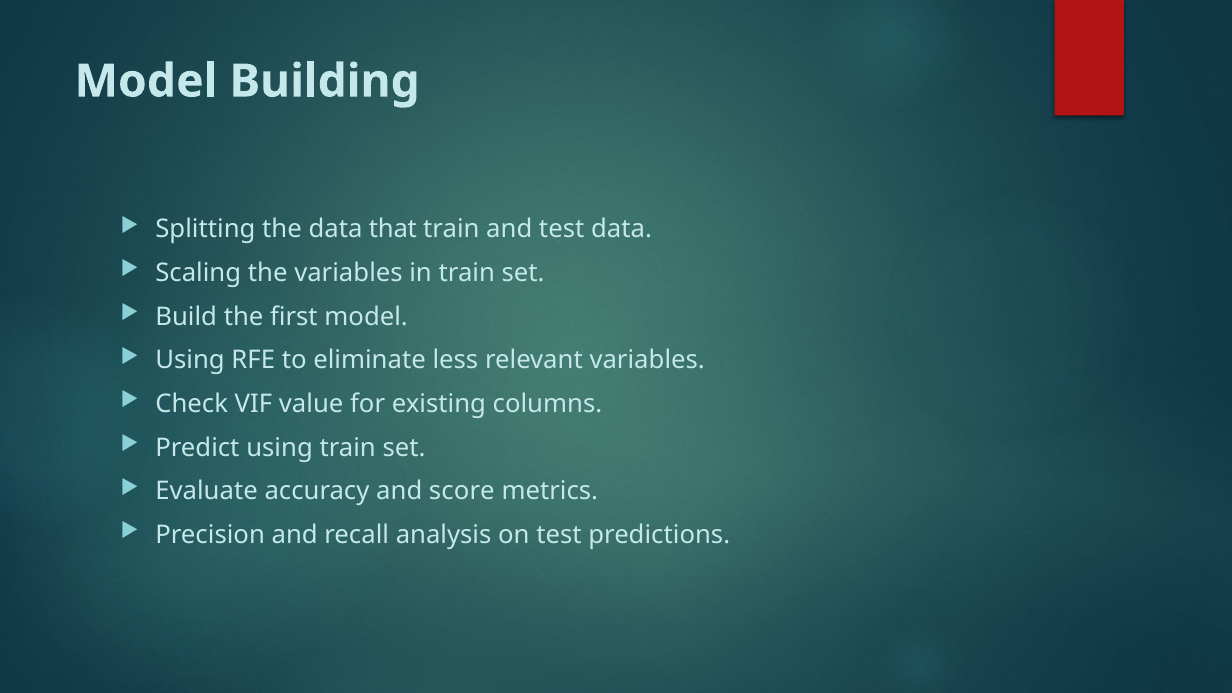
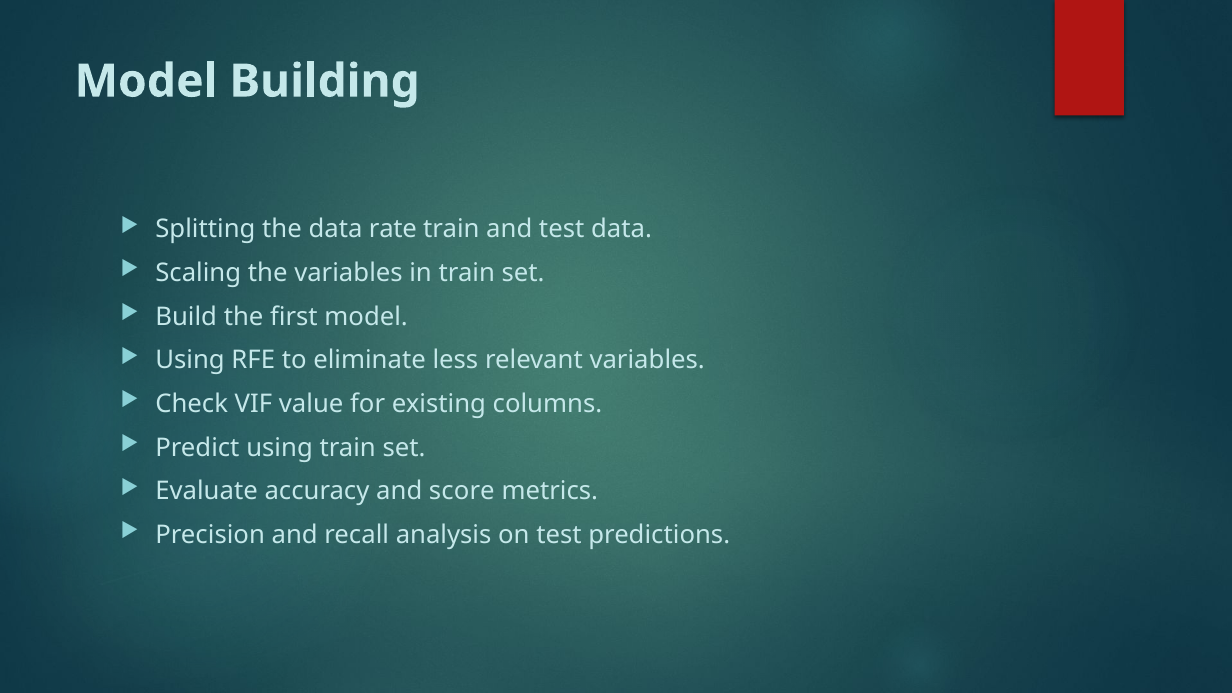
that: that -> rate
